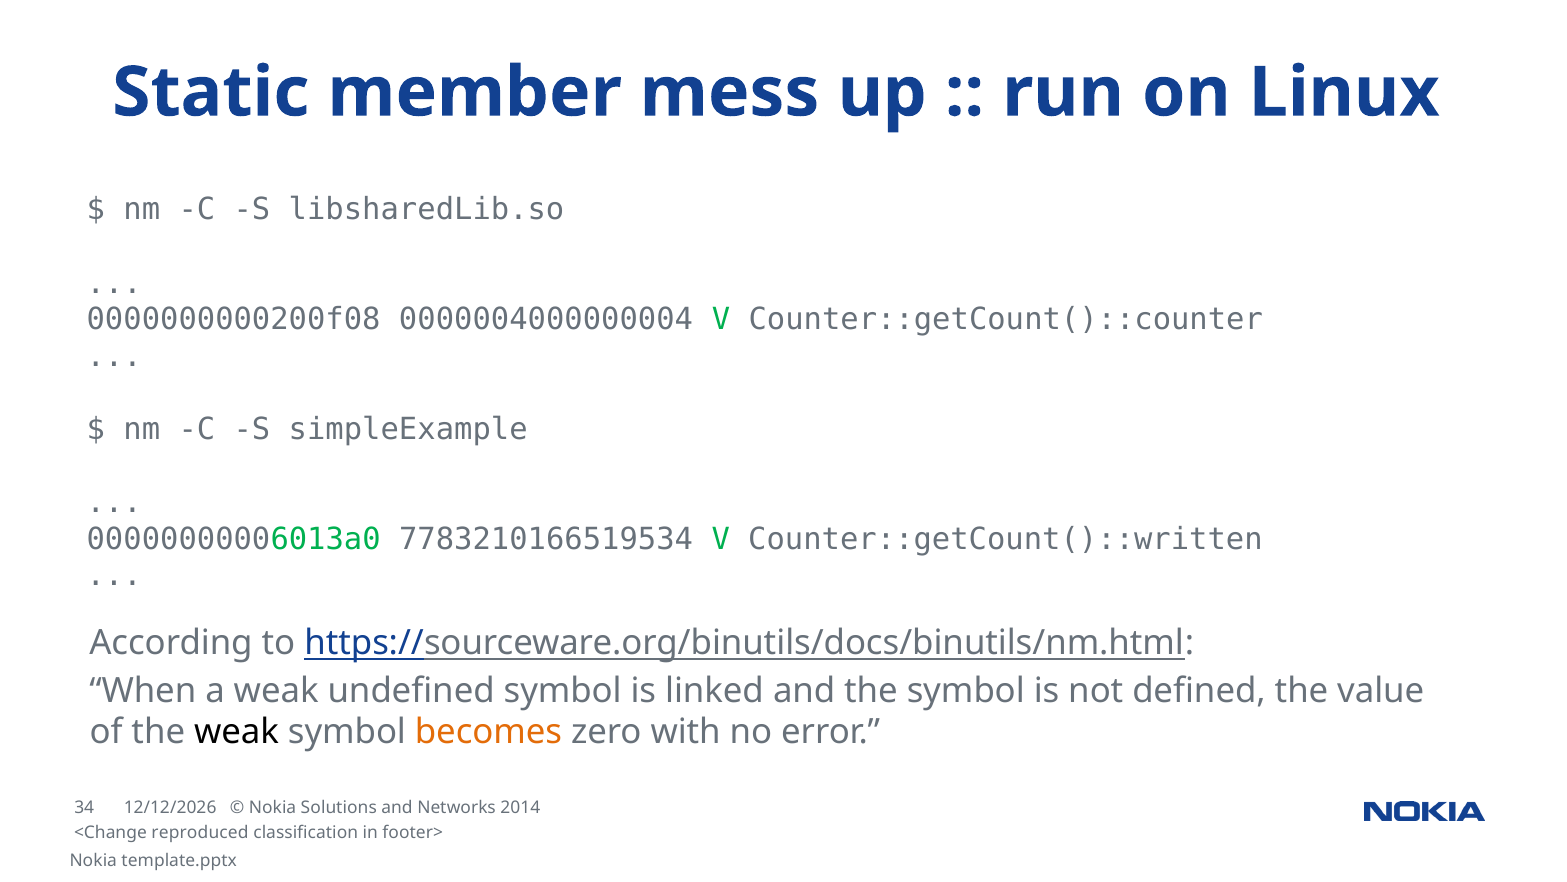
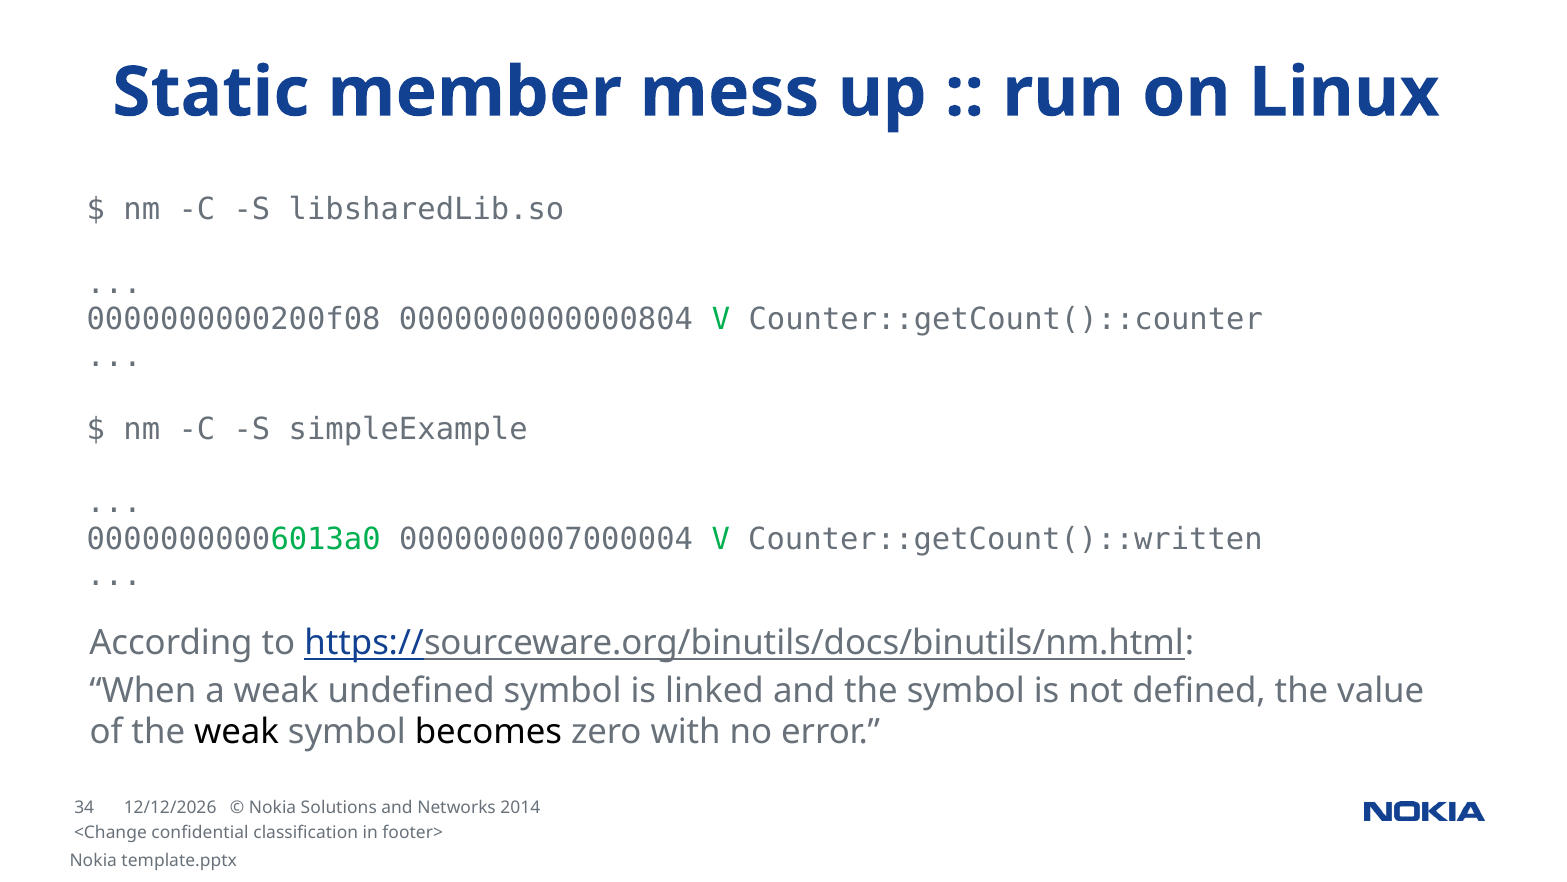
0000004000000004: 0000004000000004 -> 0000000000000804
7783210166519534: 7783210166519534 -> 0000000007000004
becomes colour: orange -> black
reproduced: reproduced -> confidential
